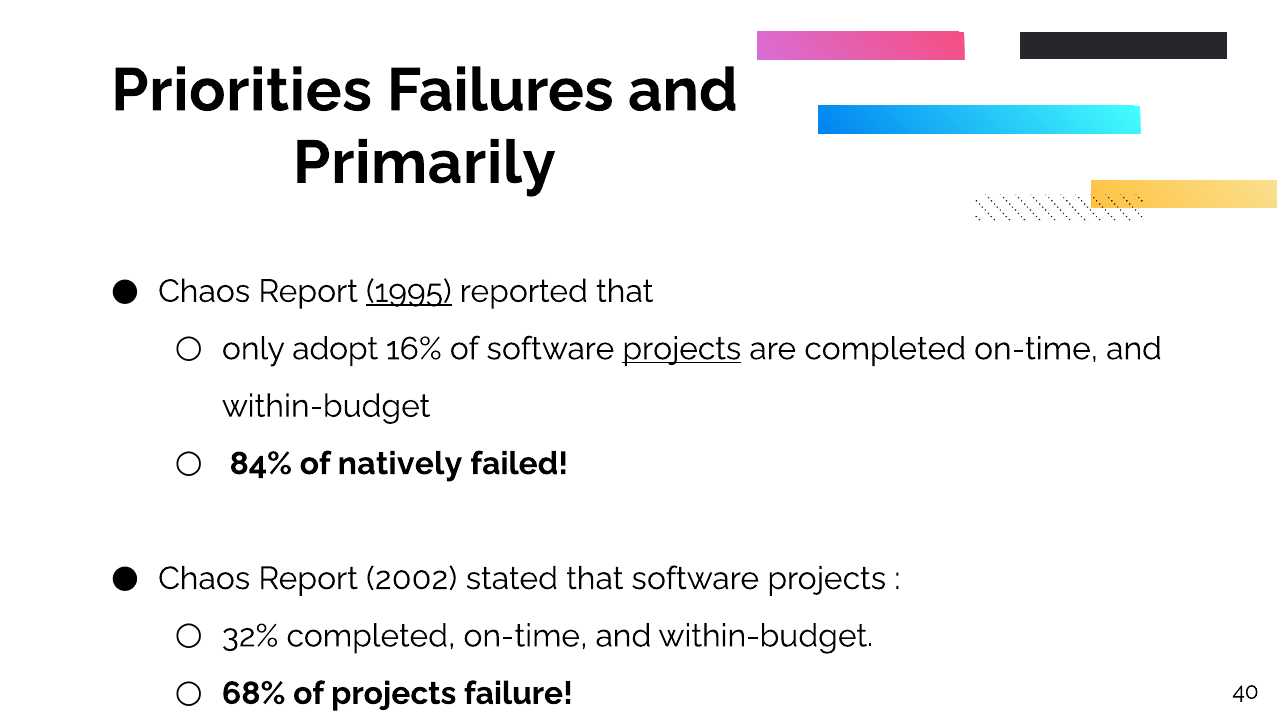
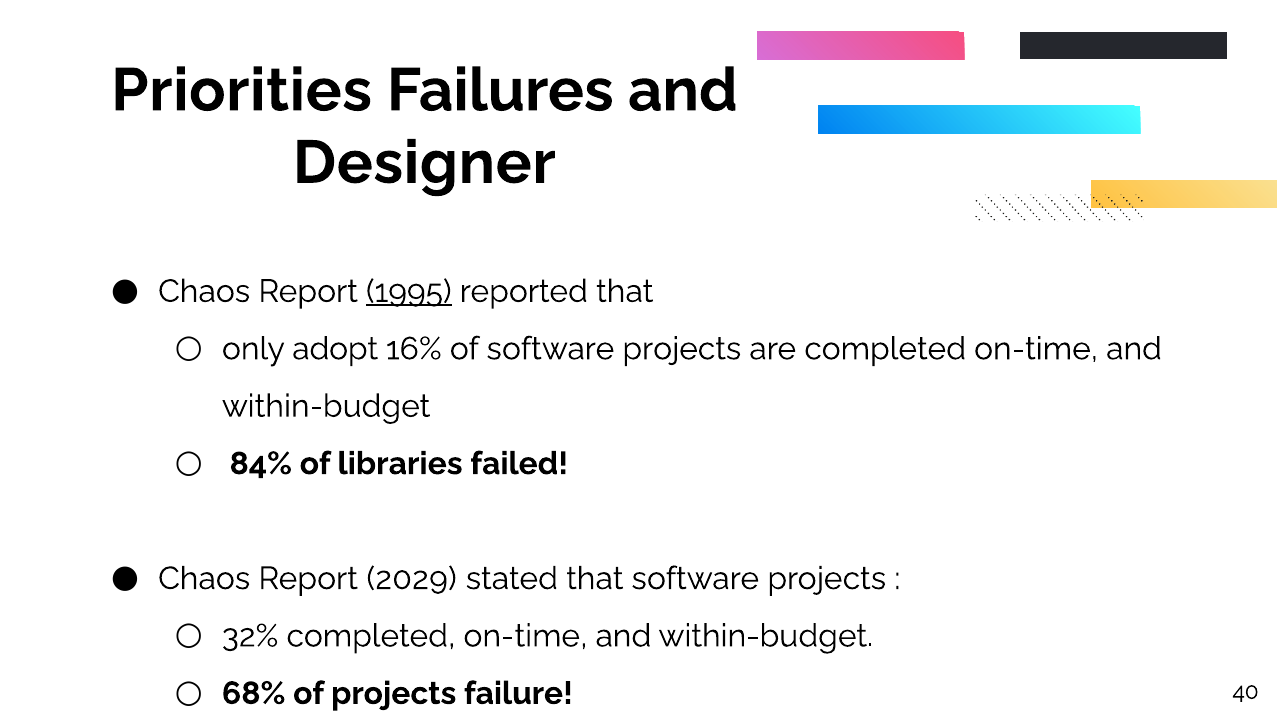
Primarily: Primarily -> Designer
projects at (682, 349) underline: present -> none
natively: natively -> libraries
2002: 2002 -> 2029
